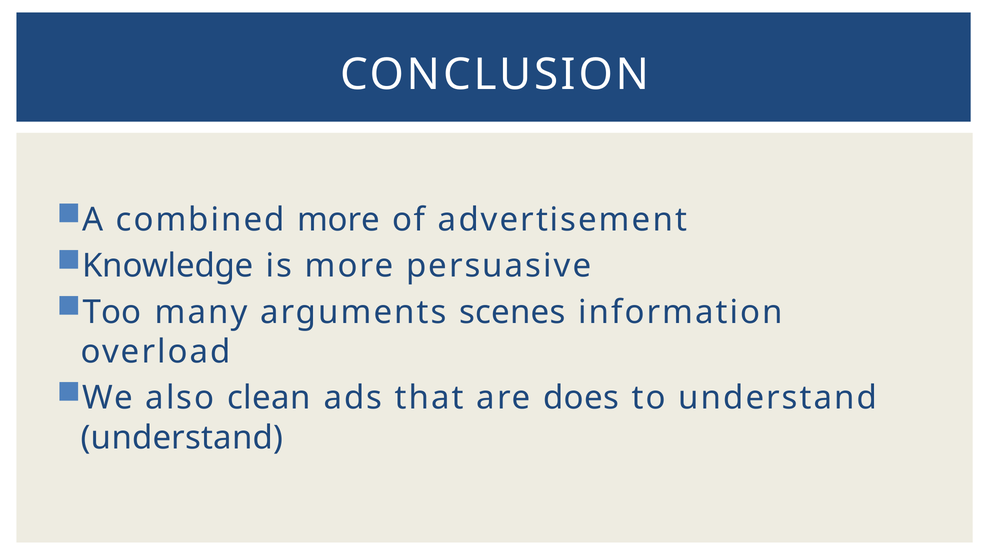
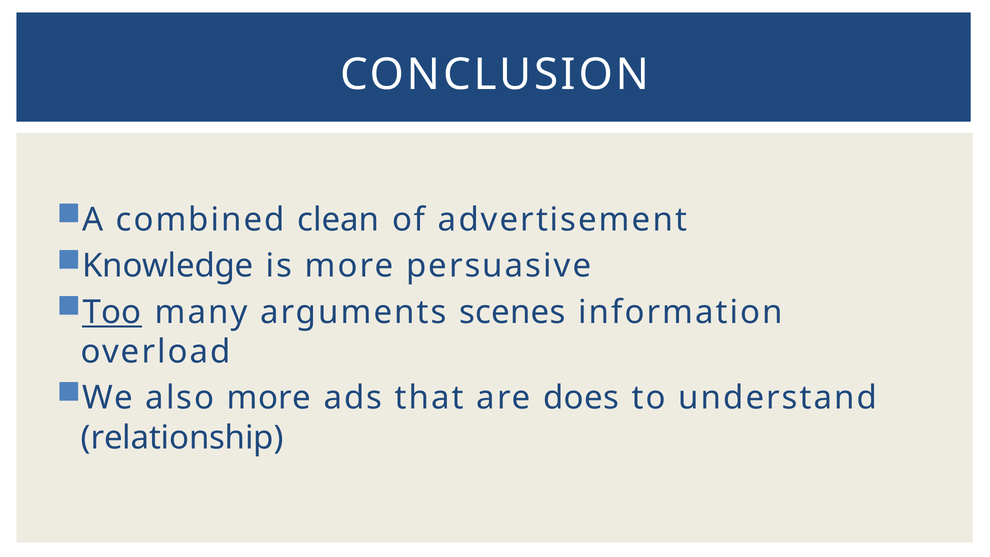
combined more: more -> clean
Too underline: none -> present
also clean: clean -> more
understand at (182, 438): understand -> relationship
